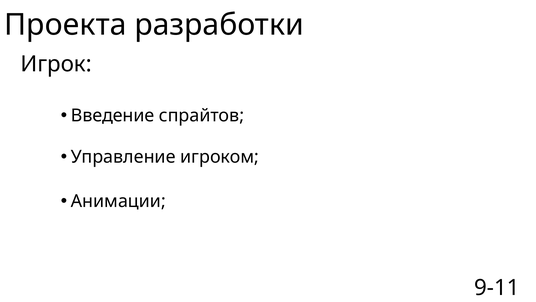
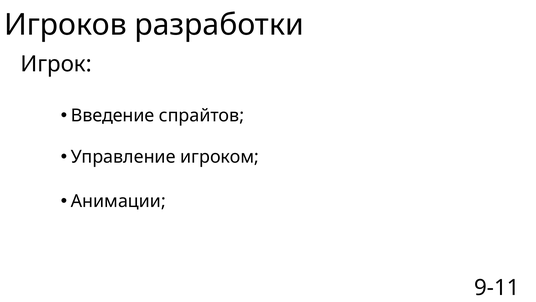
Проекта: Проекта -> Игроков
